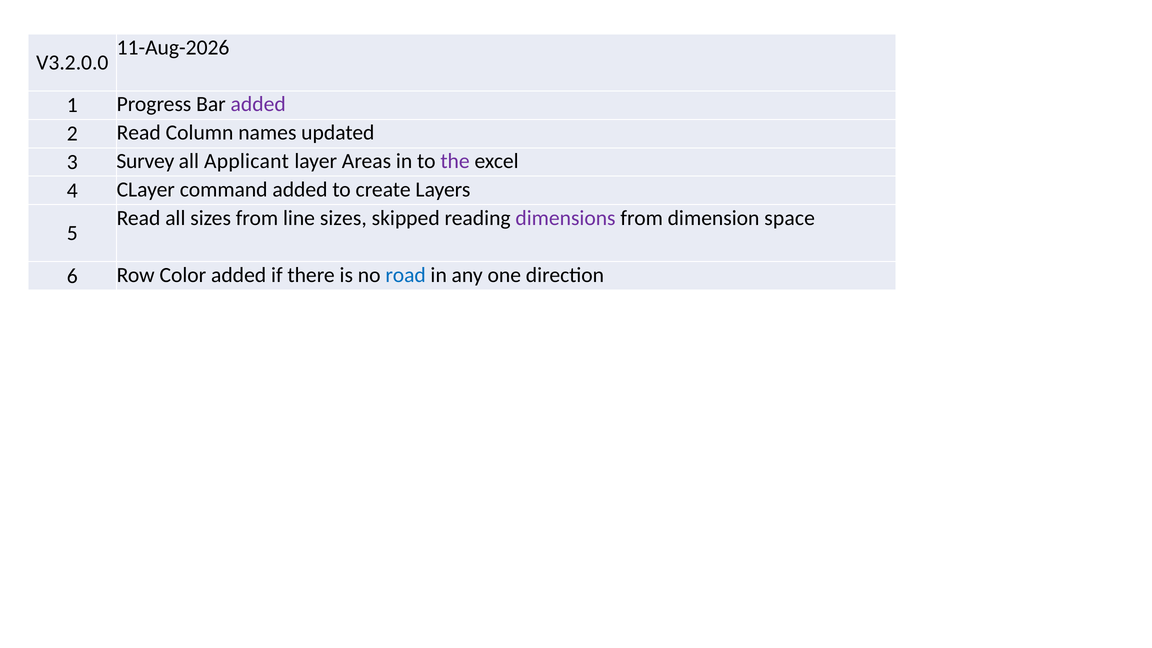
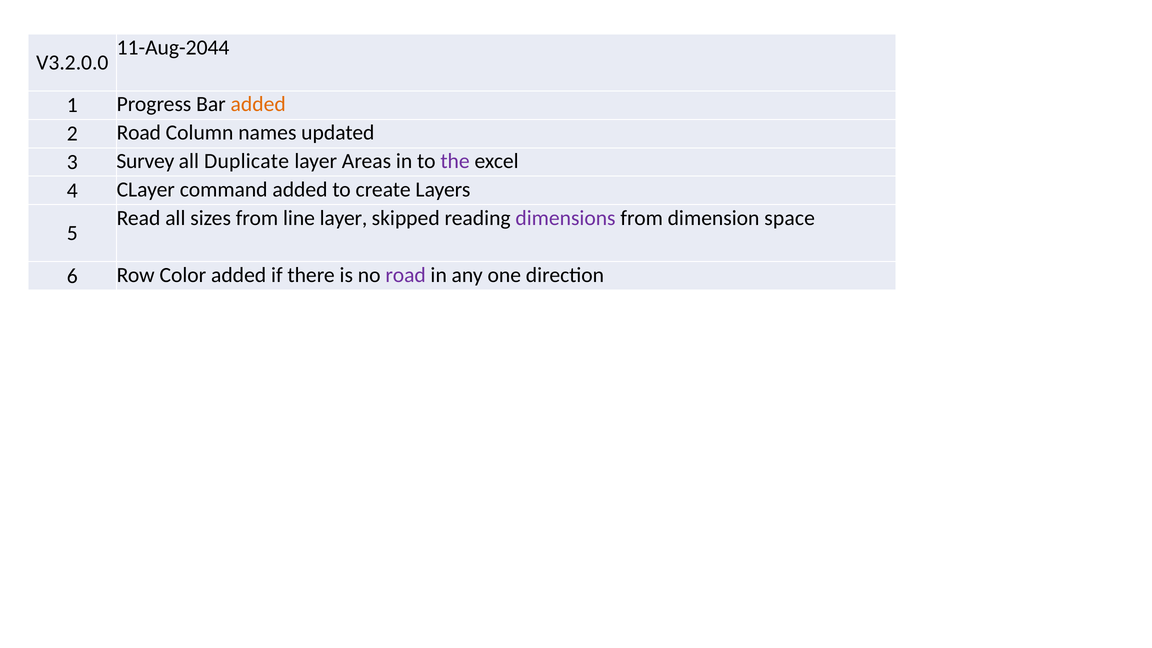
11-Aug-2026: 11-Aug-2026 -> 11-Aug-2044
added at (258, 104) colour: purple -> orange
2 Read: Read -> Road
Applicant: Applicant -> Duplicate
line sizes: sizes -> layer
road at (406, 275) colour: blue -> purple
